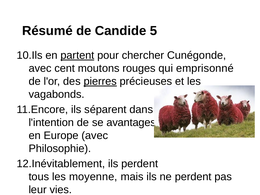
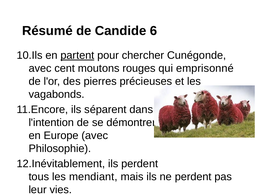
5: 5 -> 6
pierres underline: present -> none
avantages: avantages -> démontrer
moyenne: moyenne -> mendiant
